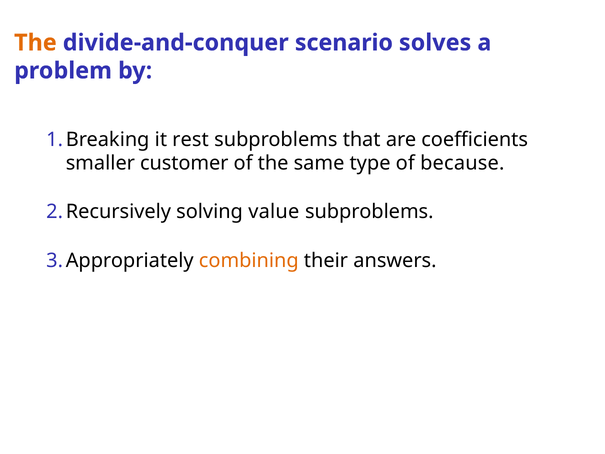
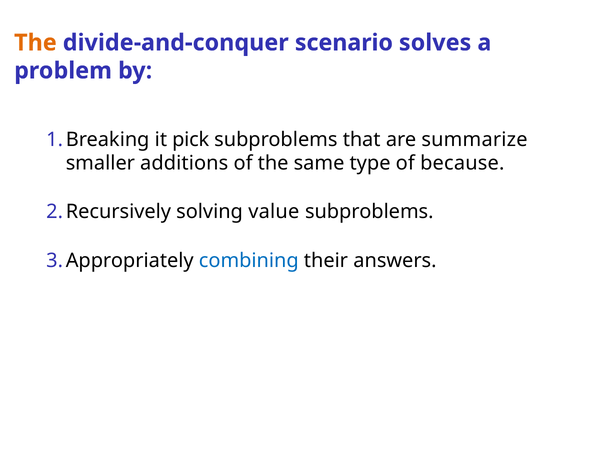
rest: rest -> pick
coefficients: coefficients -> summarize
customer: customer -> additions
combining colour: orange -> blue
